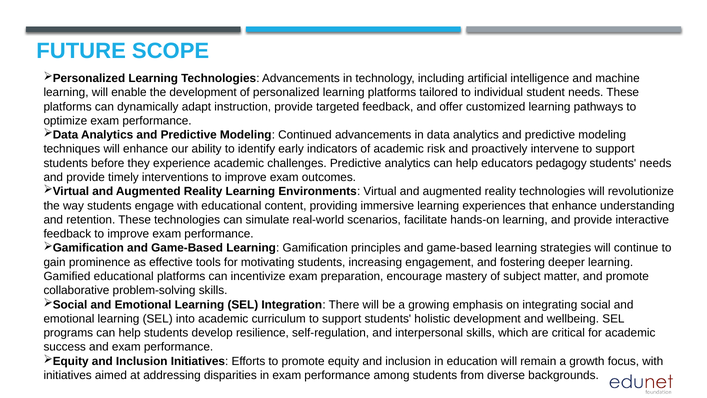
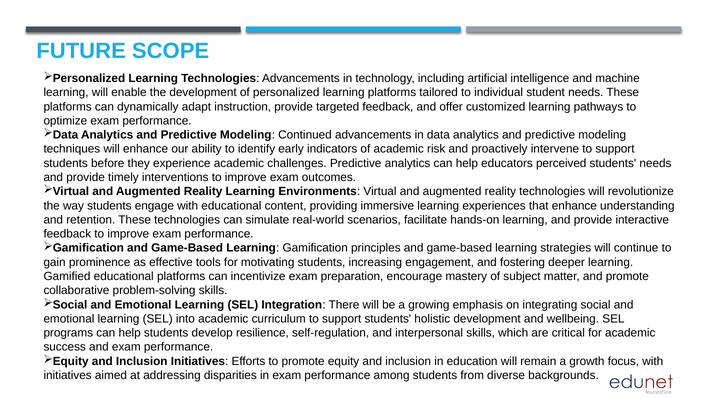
pedagogy: pedagogy -> perceived
